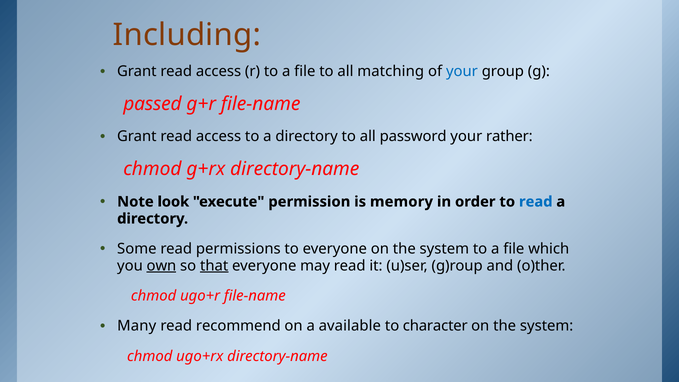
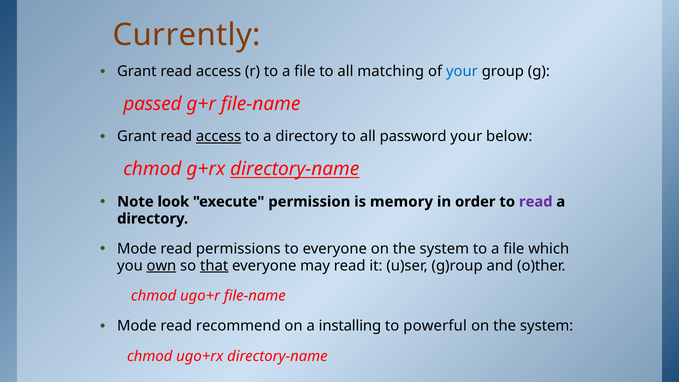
Including: Including -> Currently
access at (219, 137) underline: none -> present
rather: rather -> below
directory-name at (295, 169) underline: none -> present
read at (536, 202) colour: blue -> purple
Some at (137, 249): Some -> Mode
Many at (137, 326): Many -> Mode
available: available -> installing
character: character -> powerful
